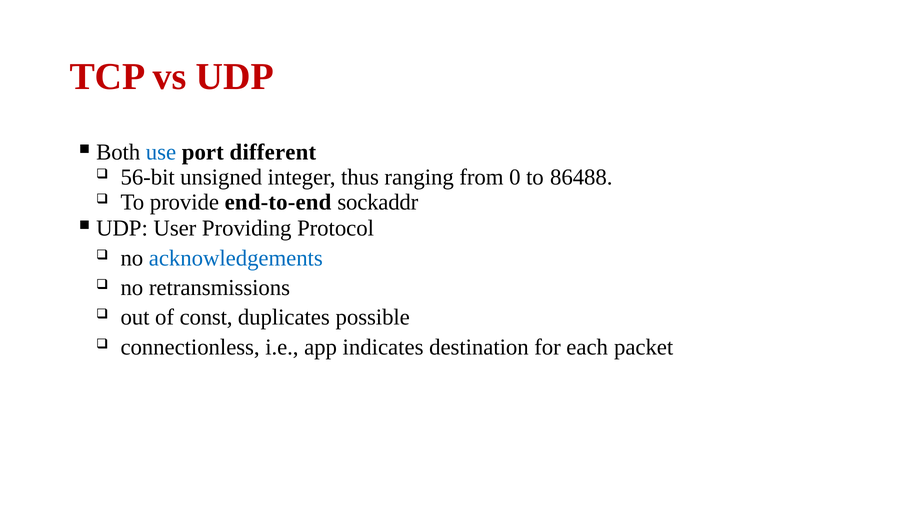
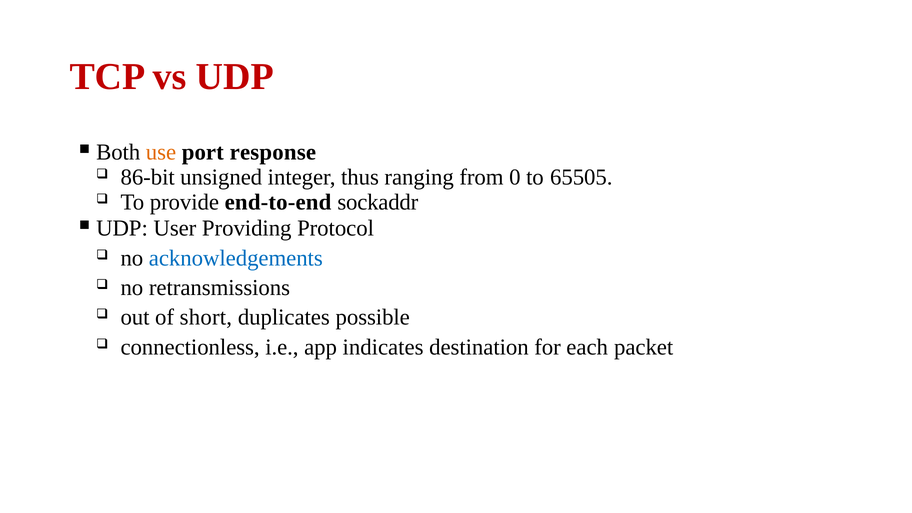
use colour: blue -> orange
different: different -> response
56-bit: 56-bit -> 86-bit
86488: 86488 -> 65505
const: const -> short
